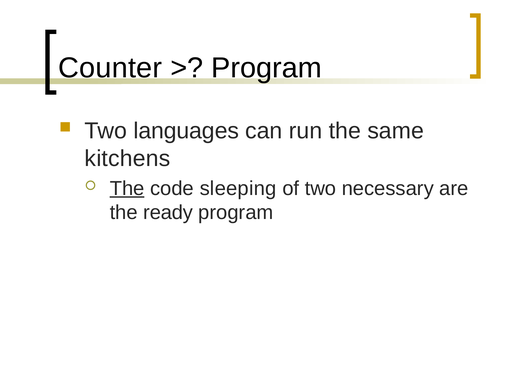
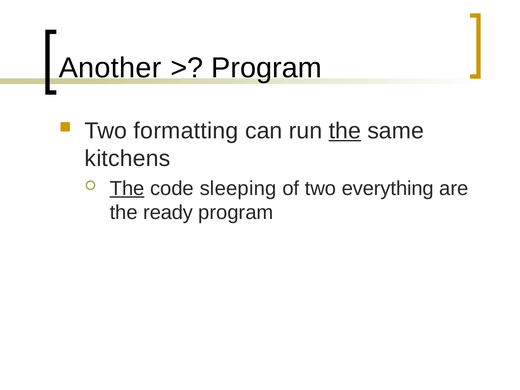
Counter: Counter -> Another
languages: languages -> formatting
the at (345, 131) underline: none -> present
necessary: necessary -> everything
